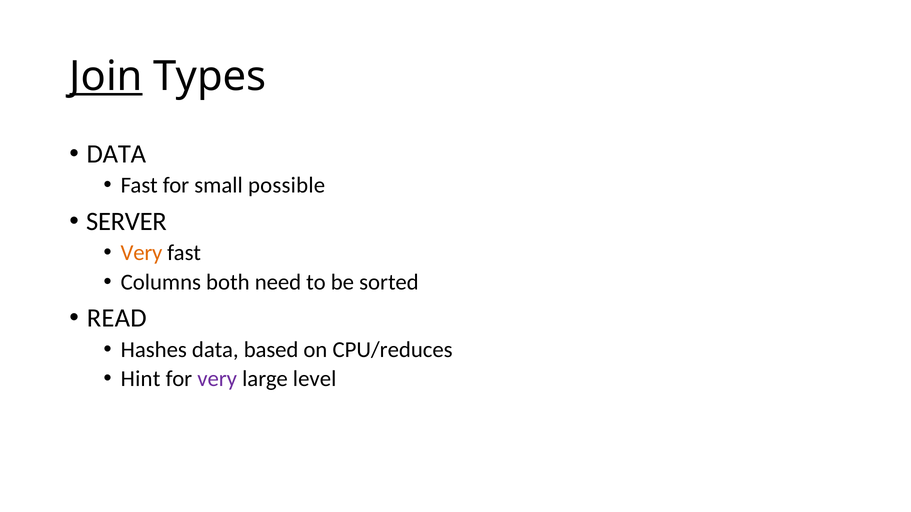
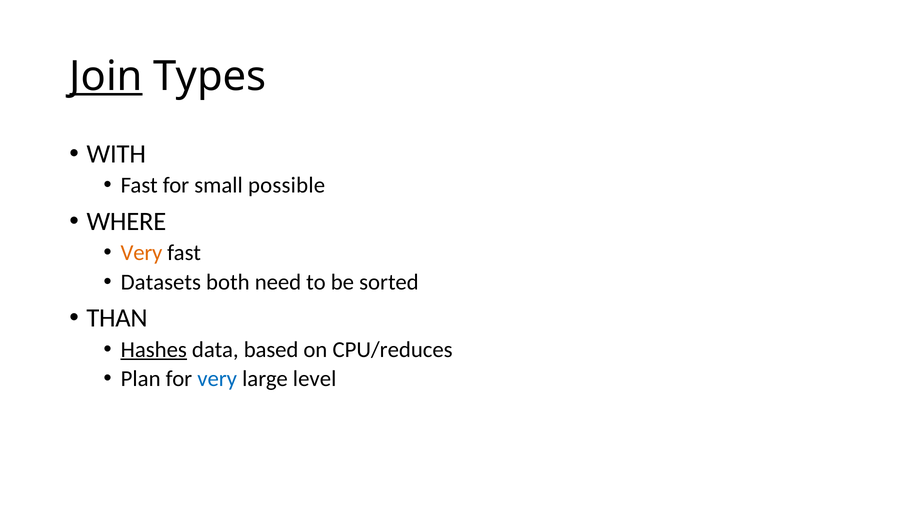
DATA at (116, 154): DATA -> WITH
SERVER: SERVER -> WHERE
Columns: Columns -> Datasets
READ: READ -> THAN
Hashes underline: none -> present
Hint: Hint -> Plan
very at (217, 379) colour: purple -> blue
